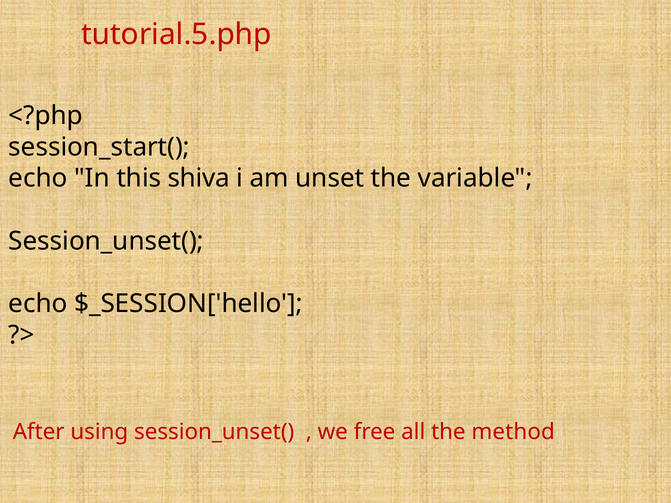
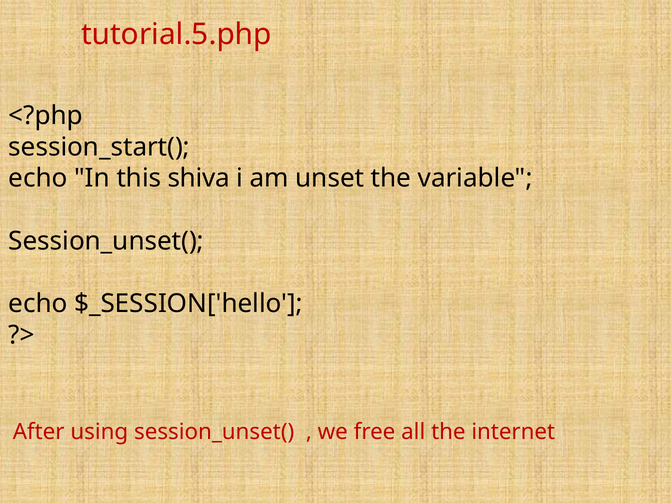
method: method -> internet
